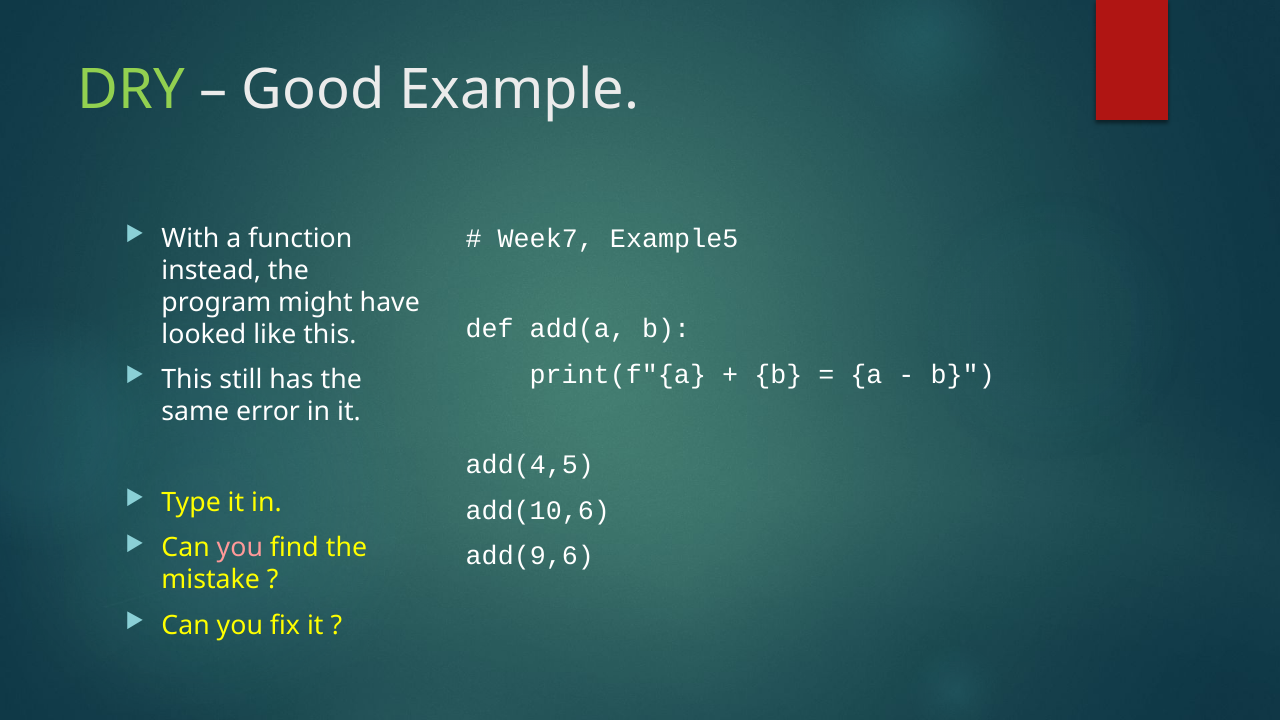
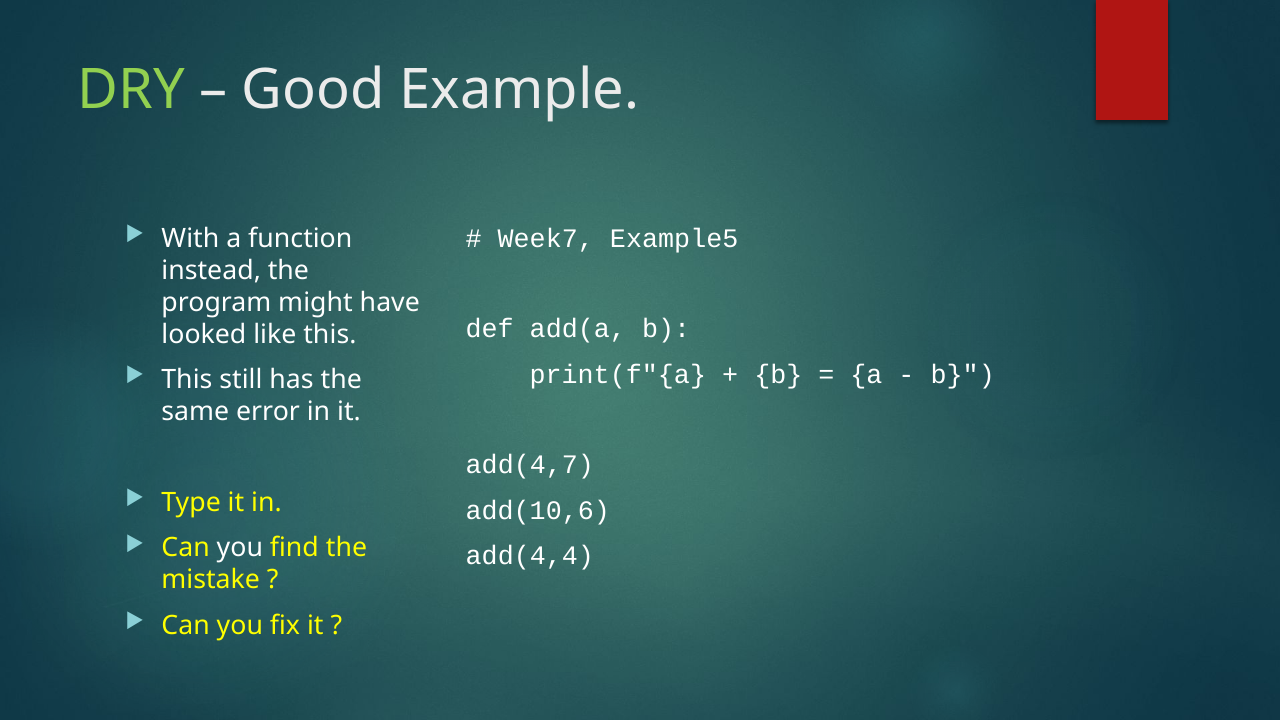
add(4,5: add(4,5 -> add(4,7
you at (240, 548) colour: pink -> white
add(9,6: add(9,6 -> add(4,4
